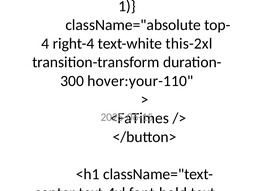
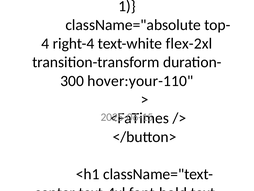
this-2xl: this-2xl -> flex-2xl
